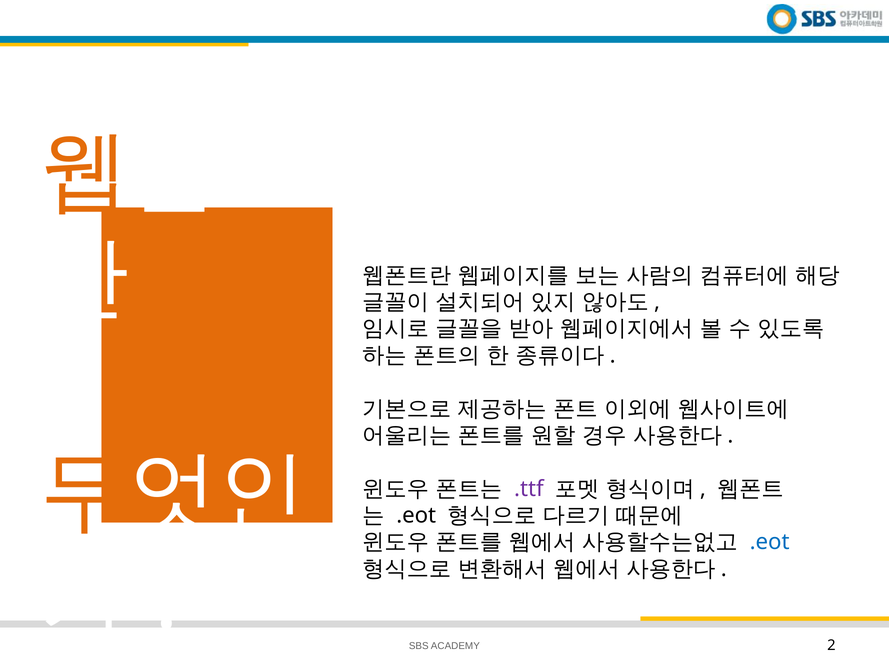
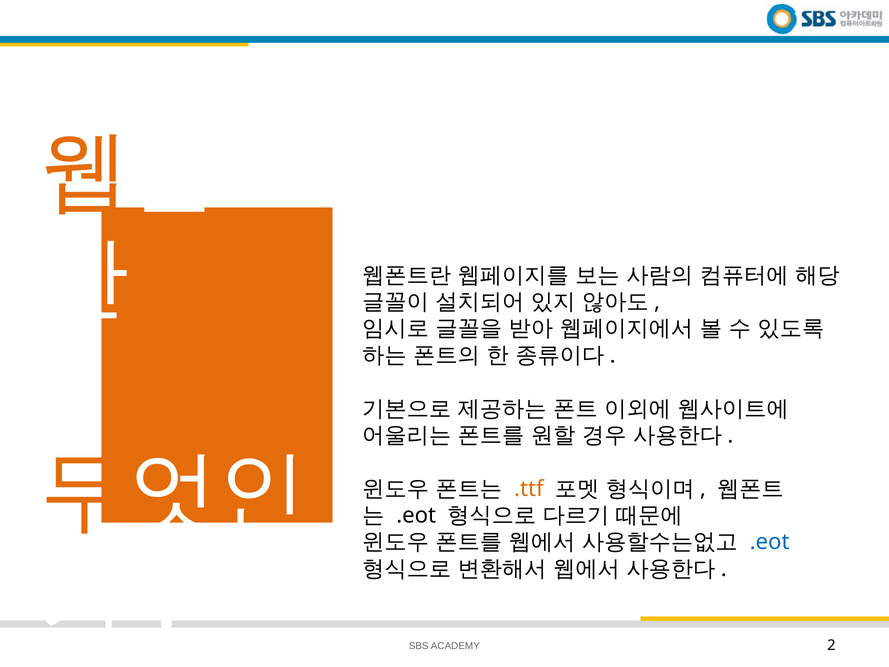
.ttf colour: purple -> orange
